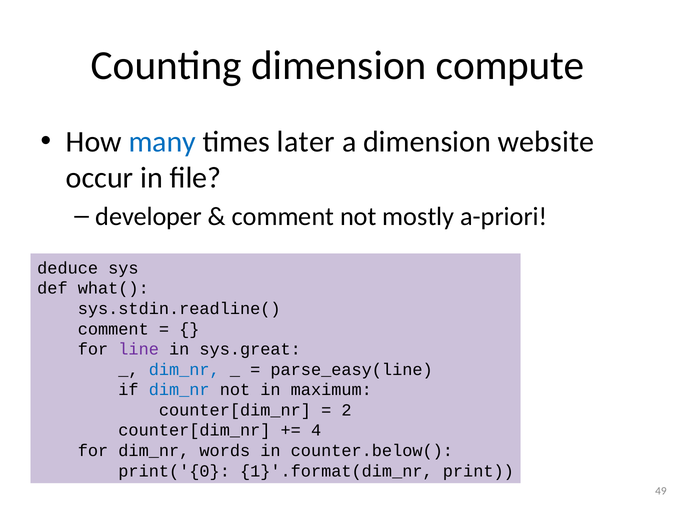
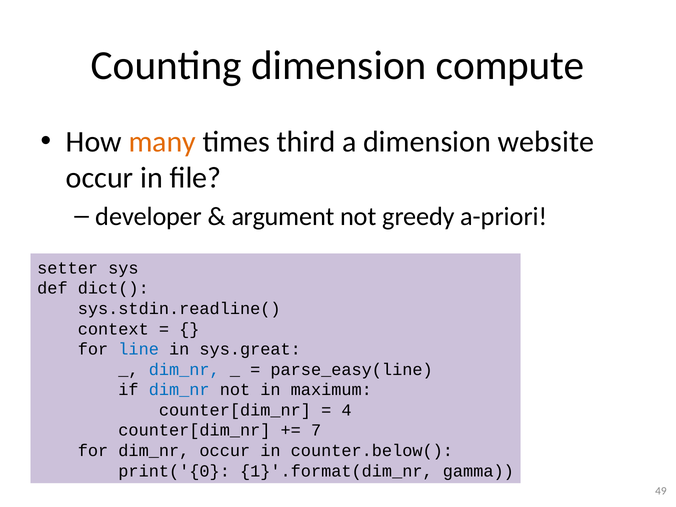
many colour: blue -> orange
later: later -> third
comment at (283, 217): comment -> argument
mostly: mostly -> greedy
deduce: deduce -> setter
what(: what( -> dict(
comment at (113, 329): comment -> context
line colour: purple -> blue
2: 2 -> 4
4: 4 -> 7
dim_nr words: words -> occur
print: print -> gamma
